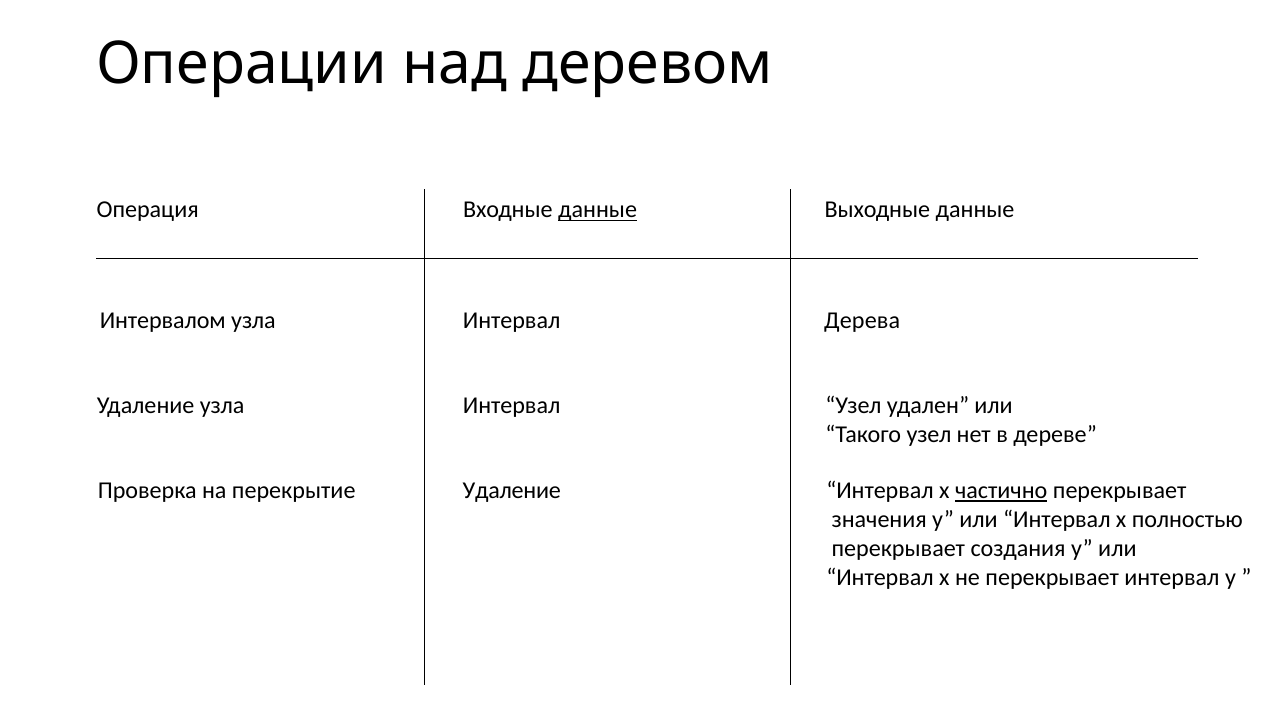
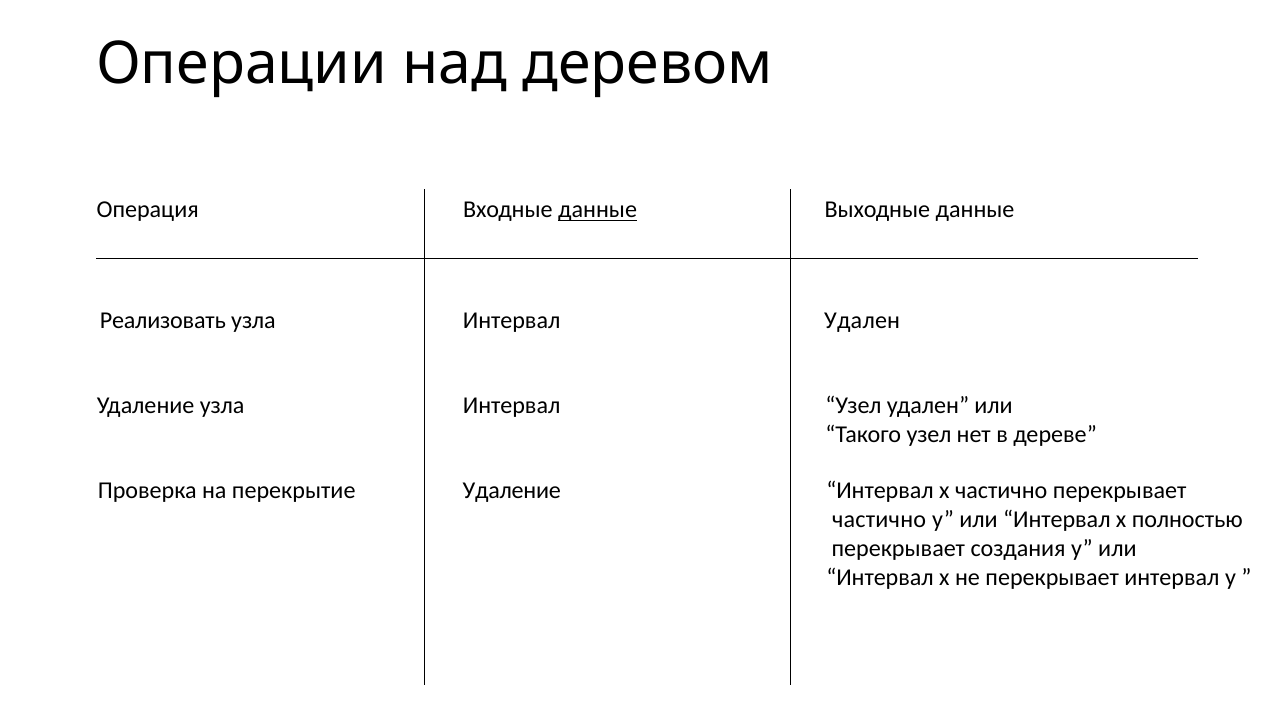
Интервалом: Интервалом -> Реализовать
Интервал Дерева: Дерева -> Удален
частично at (1001, 491) underline: present -> none
значения at (879, 519): значения -> частично
